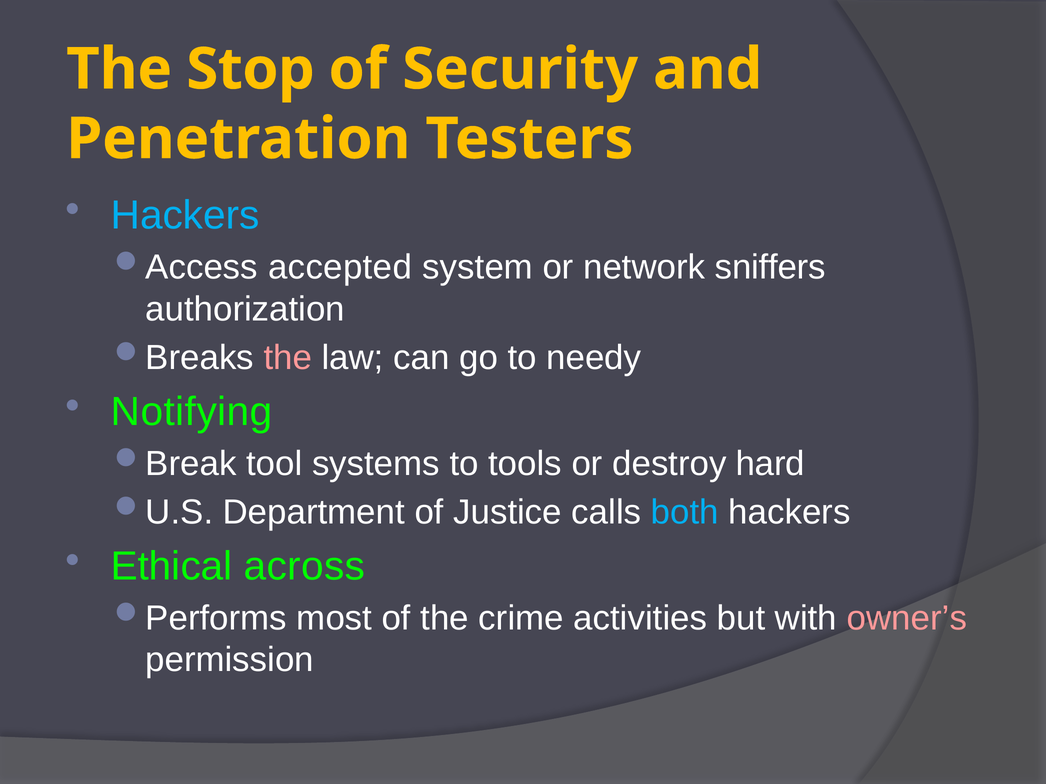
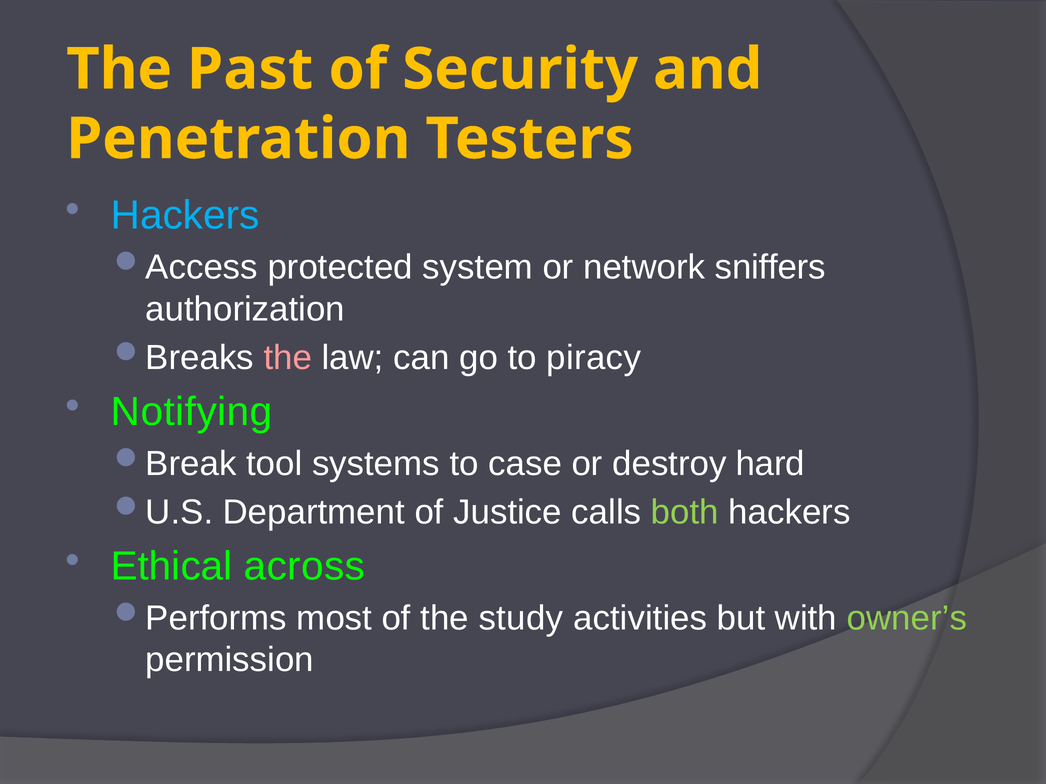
Stop: Stop -> Past
accepted: accepted -> protected
needy: needy -> piracy
tools: tools -> case
both colour: light blue -> light green
crime: crime -> study
owner’s colour: pink -> light green
